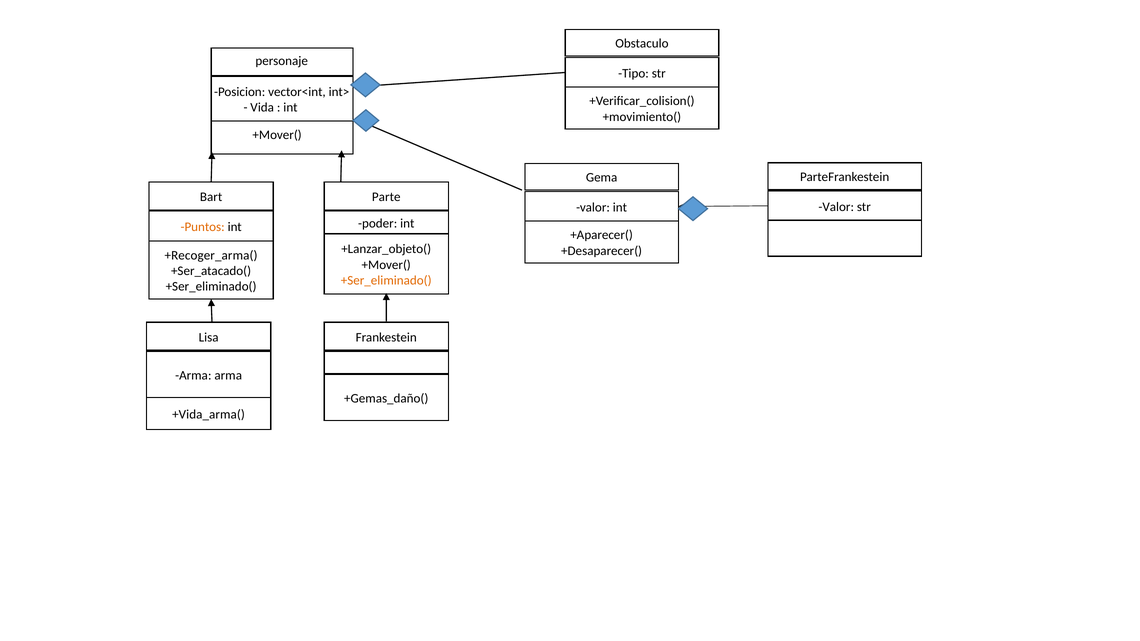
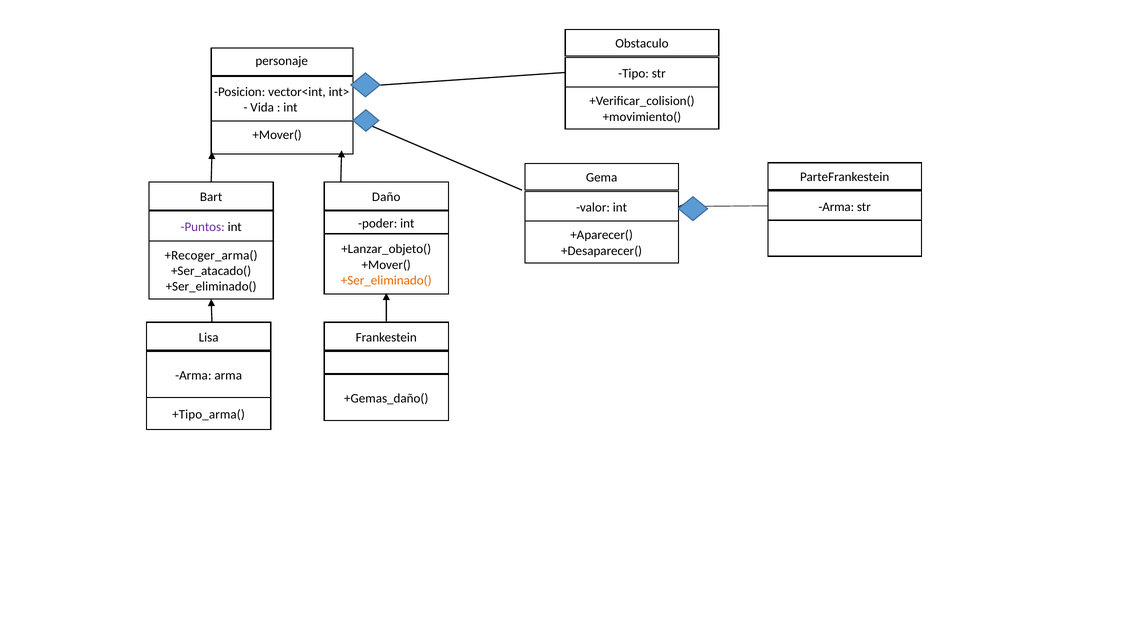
Parte: Parte -> Daño
Valor at (836, 207): Valor -> Arma
Puntos colour: orange -> purple
+Vida_arma(: +Vida_arma( -> +Tipo_arma(
